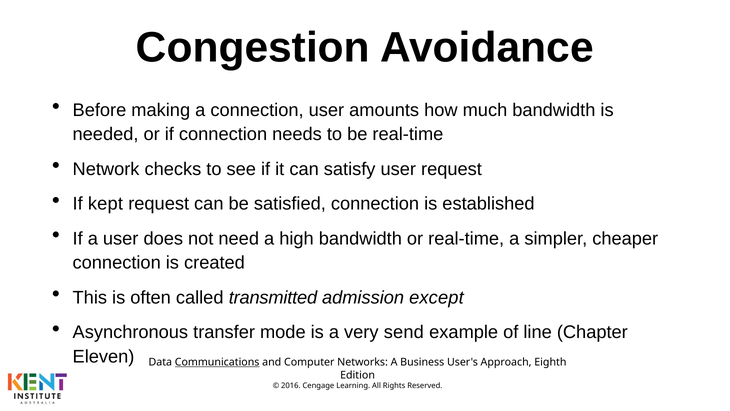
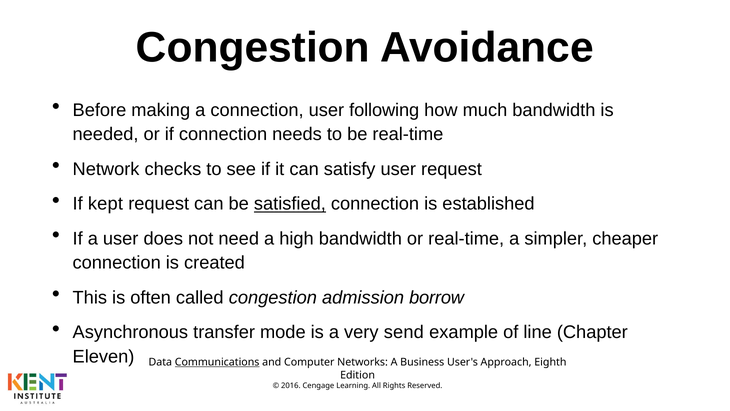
amounts: amounts -> following
satisfied underline: none -> present
called transmitted: transmitted -> congestion
except: except -> borrow
